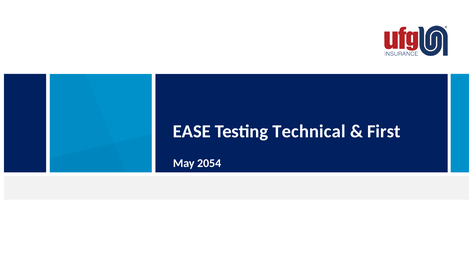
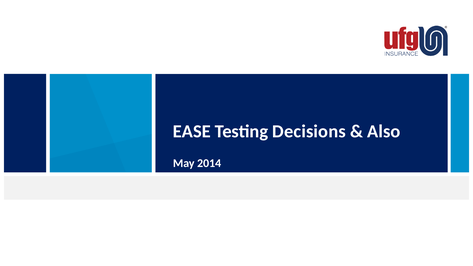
Technical: Technical -> Decisions
First: First -> Also
2054: 2054 -> 2014
